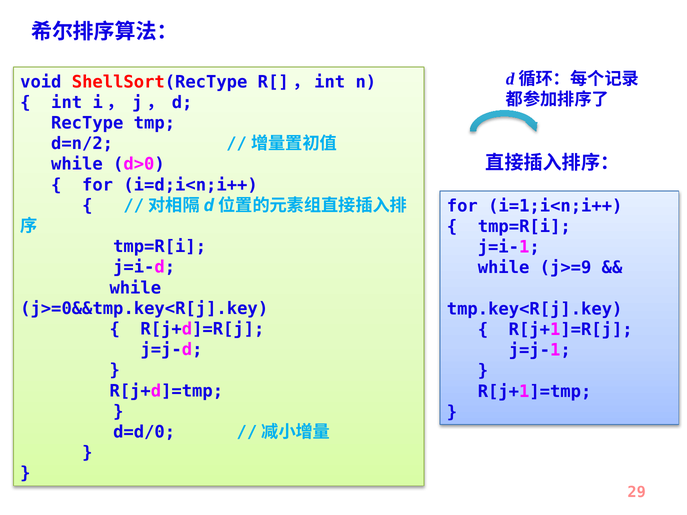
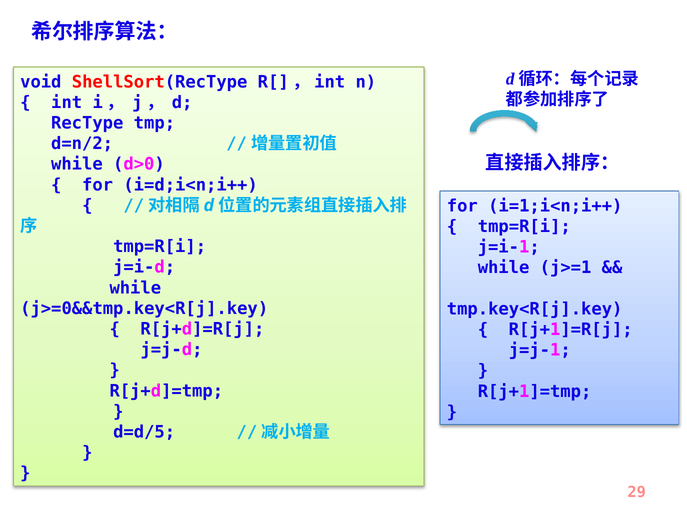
j>=9: j>=9 -> j>=1
d=d/0: d=d/0 -> d=d/5
